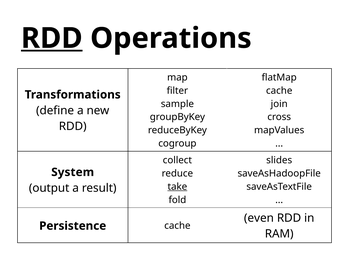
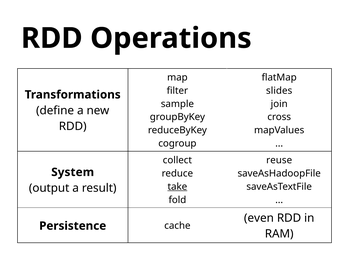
RDD at (52, 38) underline: present -> none
cache at (279, 91): cache -> slides
slides: slides -> reuse
